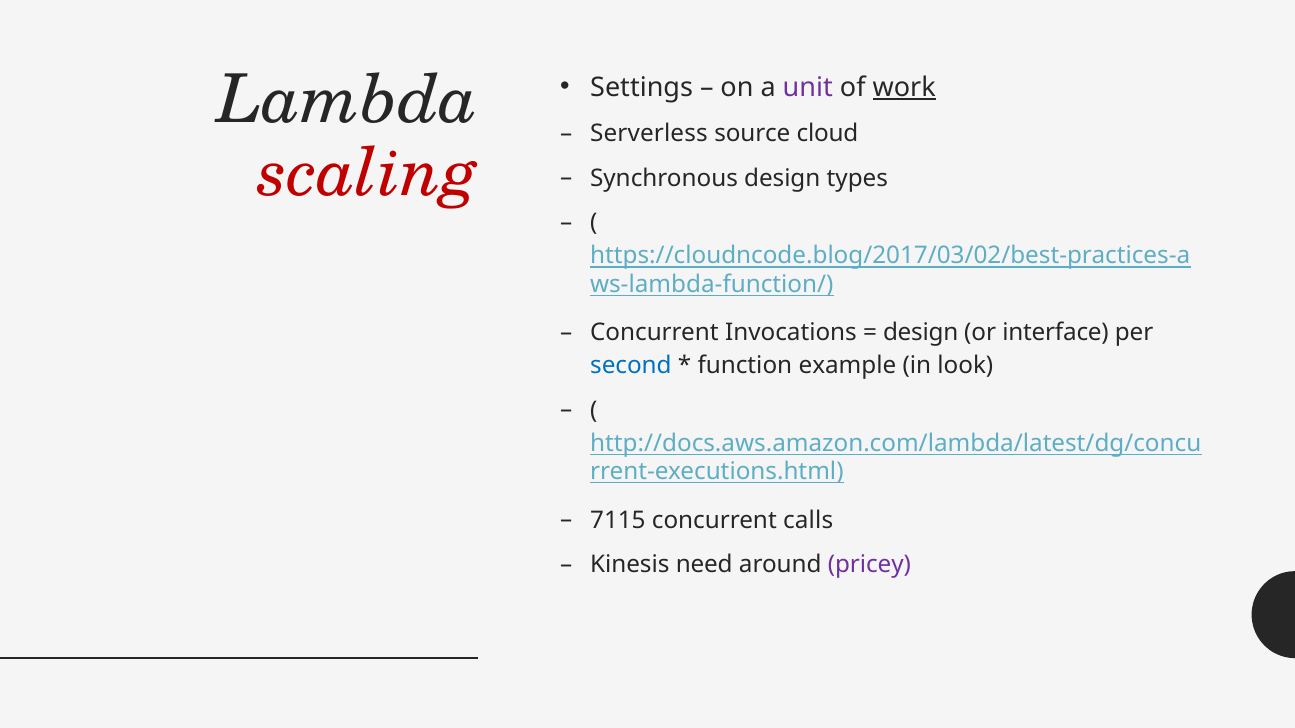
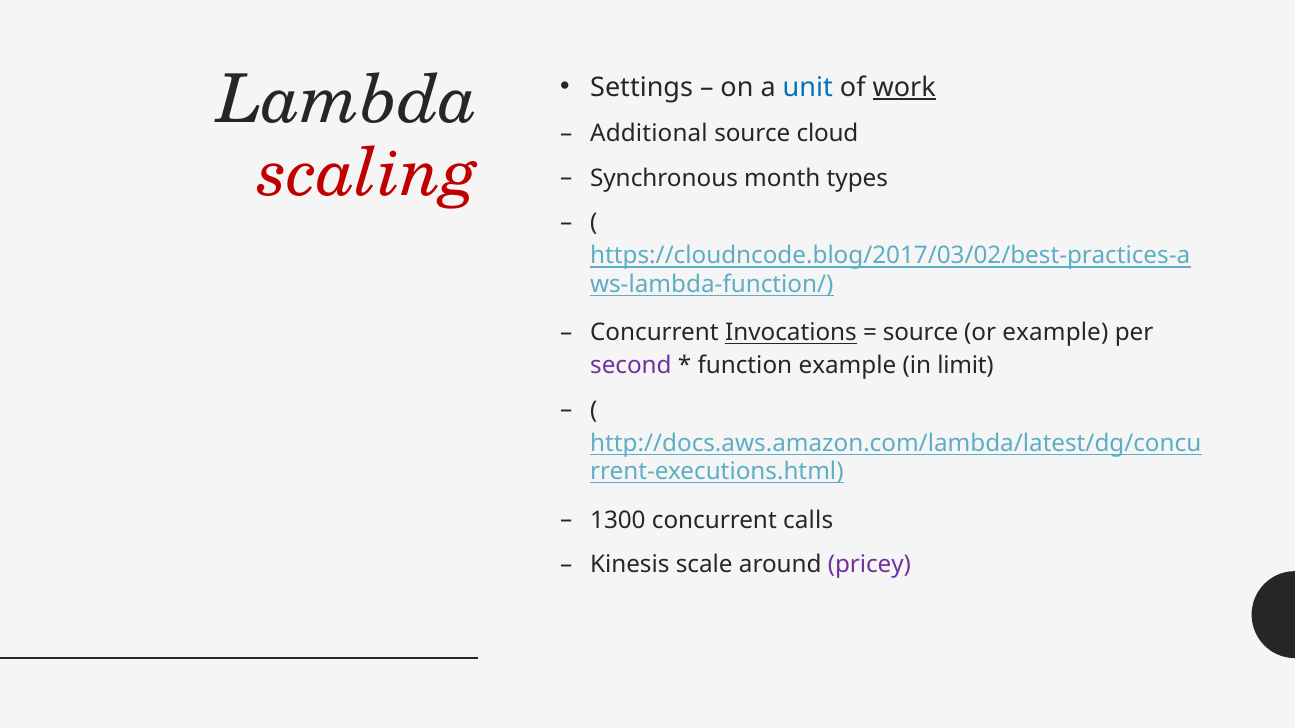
unit colour: purple -> blue
Serverless: Serverless -> Additional
Synchronous design: design -> month
Invocations underline: none -> present
design at (921, 333): design -> source
or interface: interface -> example
second colour: blue -> purple
look: look -> limit
7115: 7115 -> 1300
need: need -> scale
